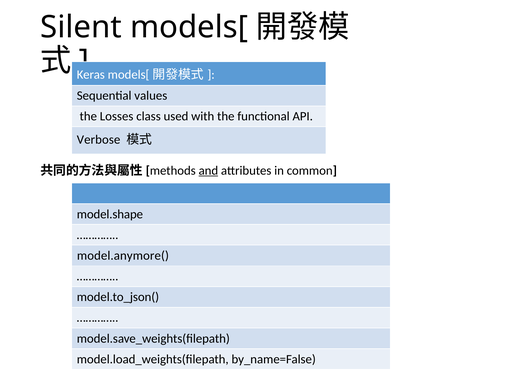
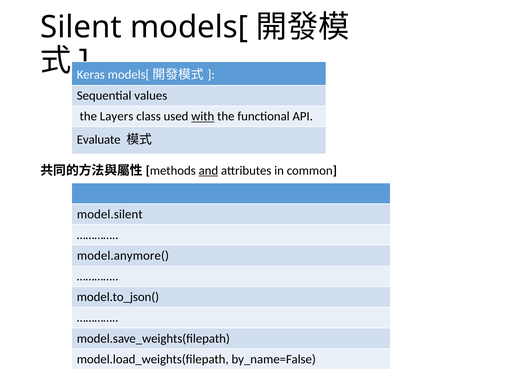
Losses: Losses -> Layers
with underline: none -> present
Verbose: Verbose -> Evaluate
model.shape: model.shape -> model.silent
